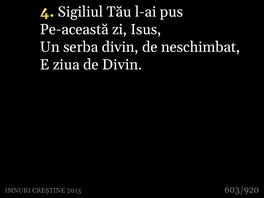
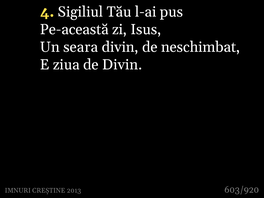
serba: serba -> seara
